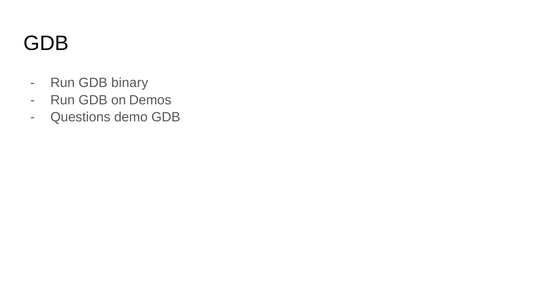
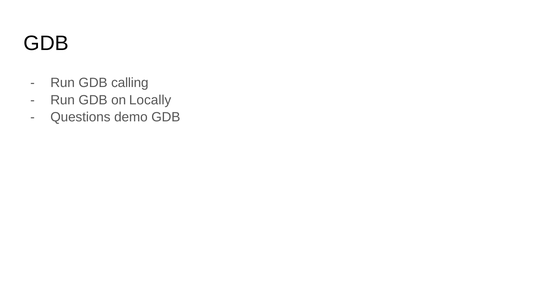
binary: binary -> calling
Demos: Demos -> Locally
